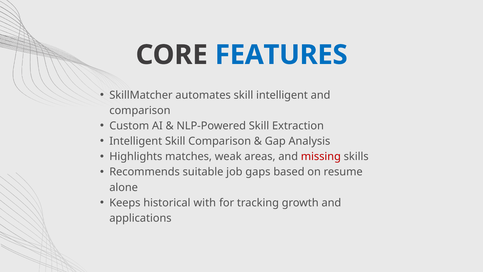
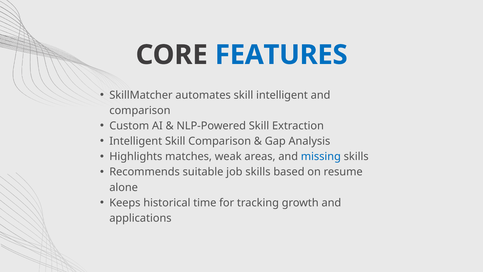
missing colour: red -> blue
job gaps: gaps -> skills
with: with -> time
